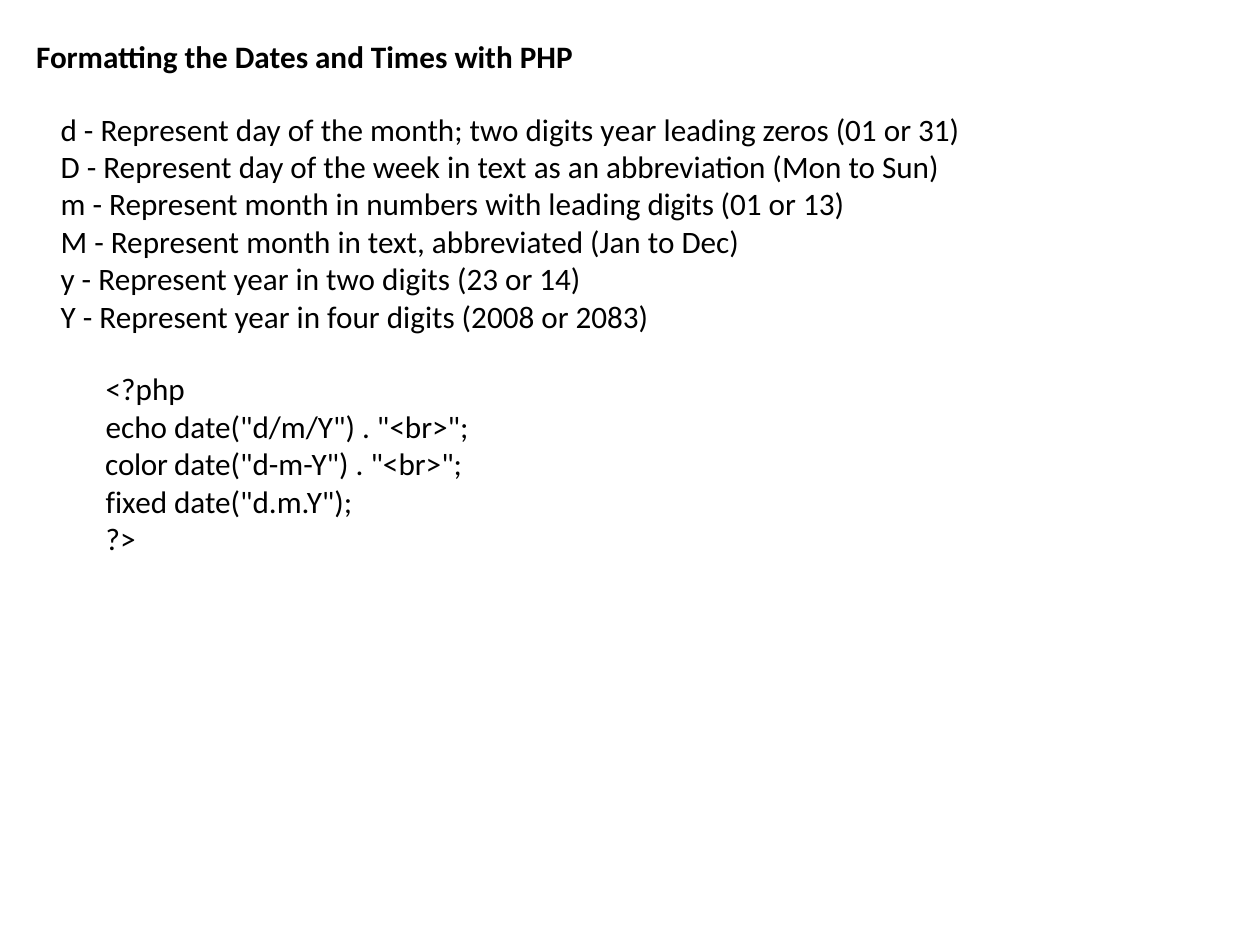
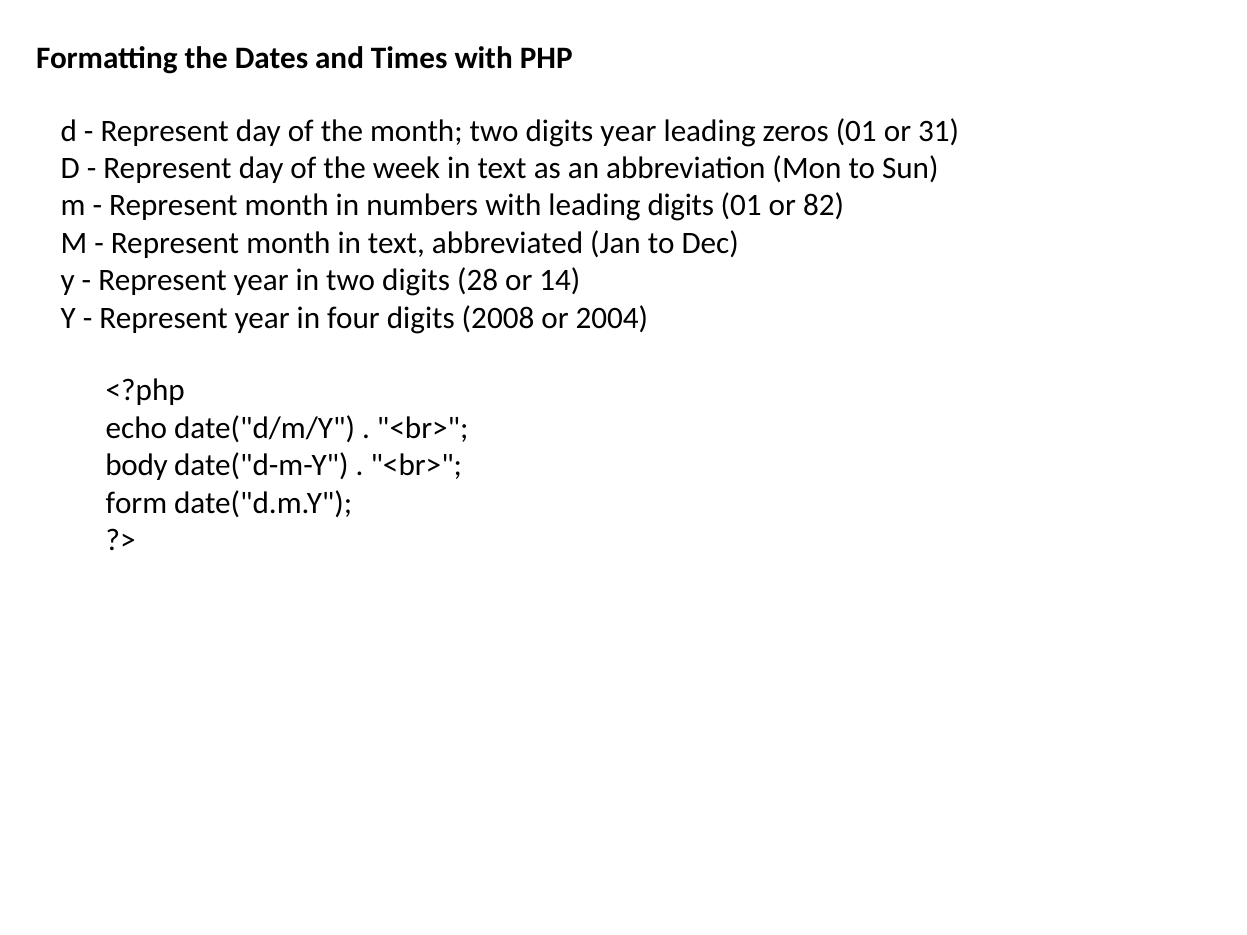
13: 13 -> 82
23: 23 -> 28
2083: 2083 -> 2004
color: color -> body
fixed: fixed -> form
